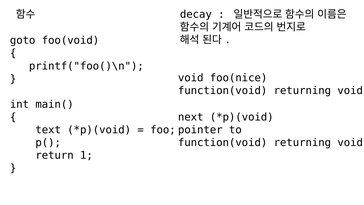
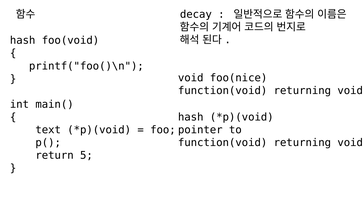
goto at (23, 40): goto -> hash
next at (191, 117): next -> hash
1: 1 -> 5
